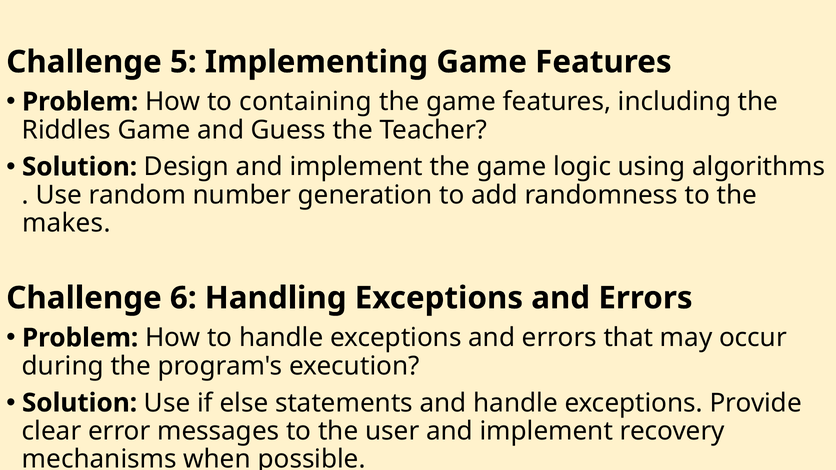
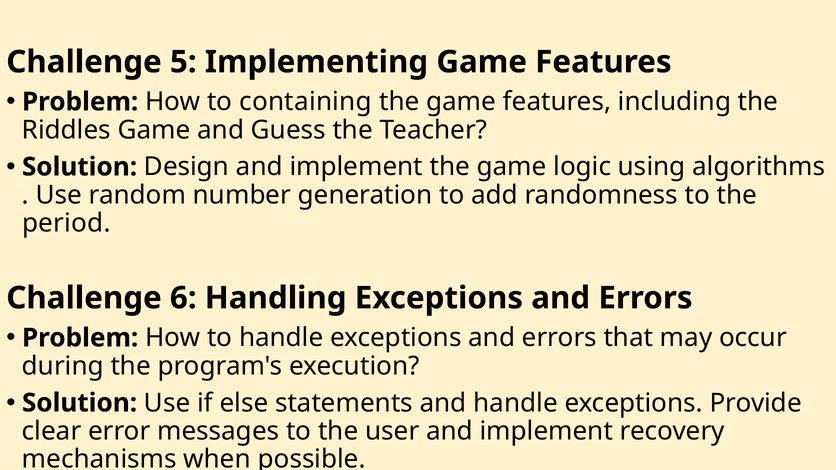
makes: makes -> period
